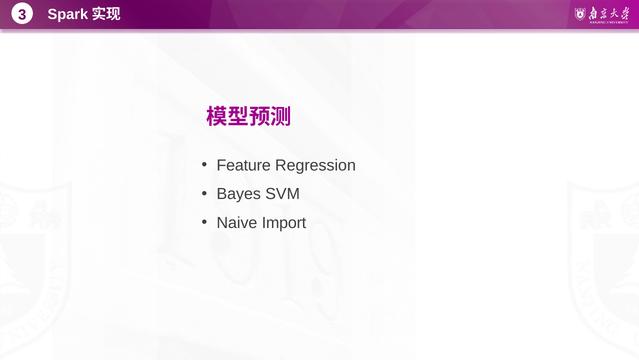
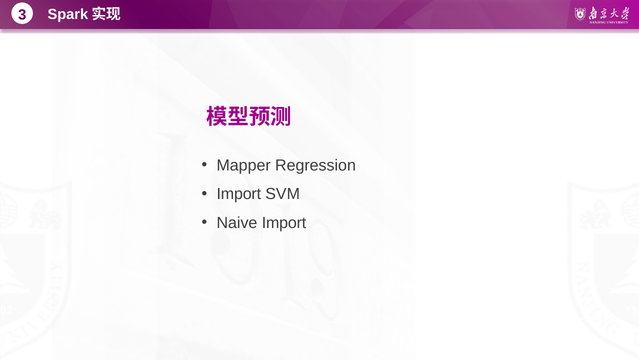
Feature: Feature -> Mapper
Bayes at (239, 194): Bayes -> Import
